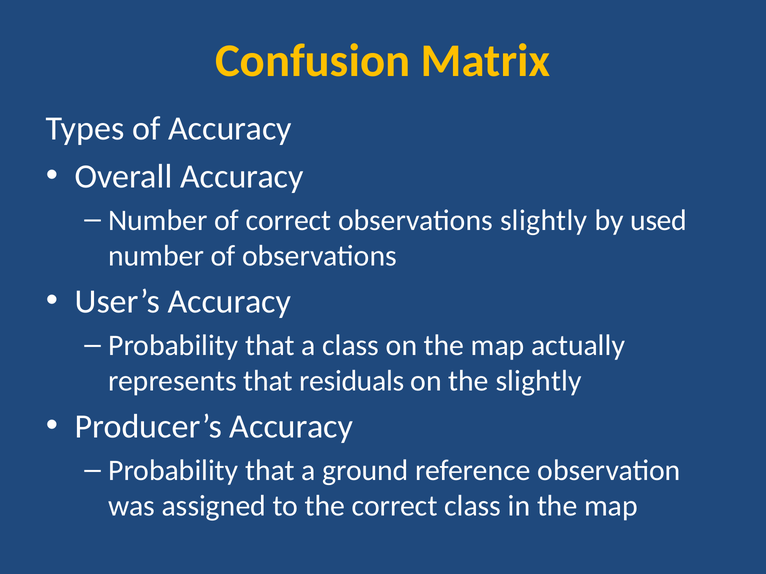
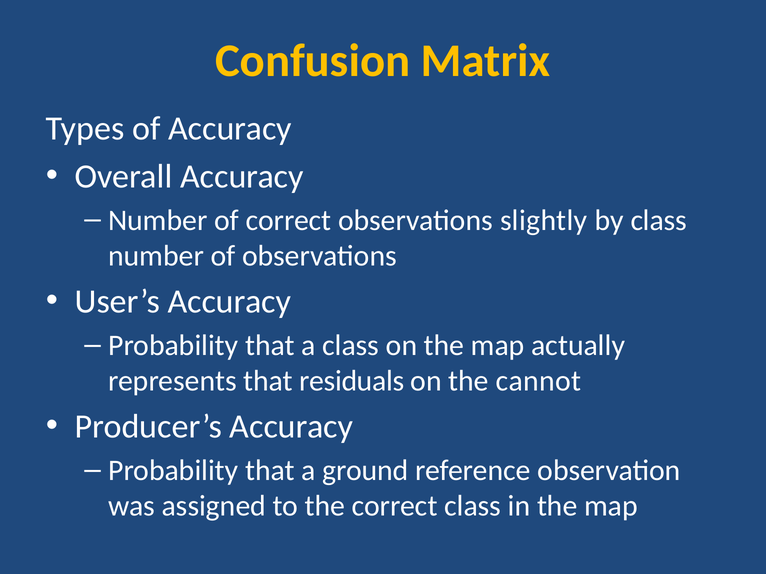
by used: used -> class
the slightly: slightly -> cannot
